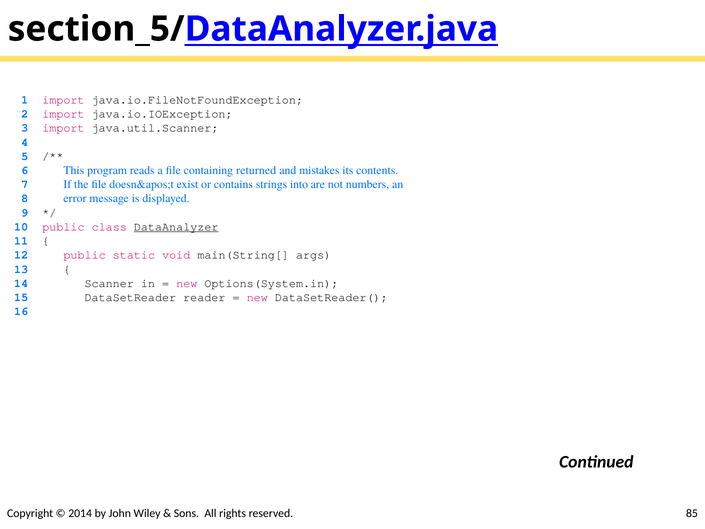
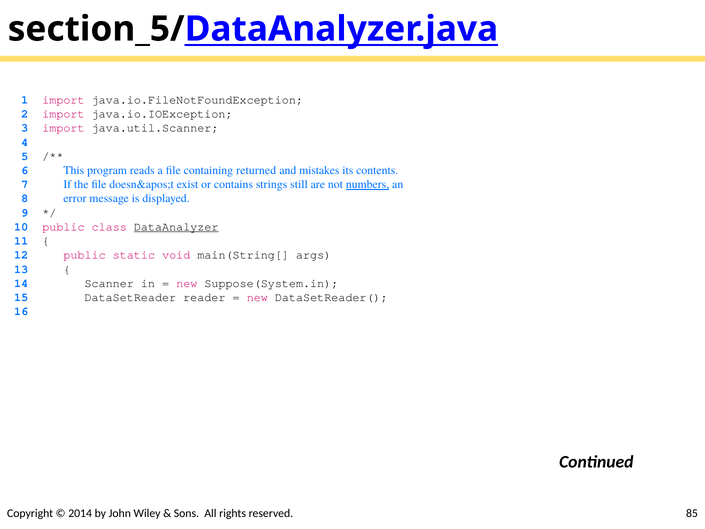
into: into -> still
numbers underline: none -> present
Options(System.in: Options(System.in -> Suppose(System.in
